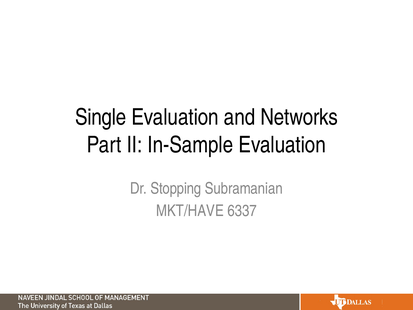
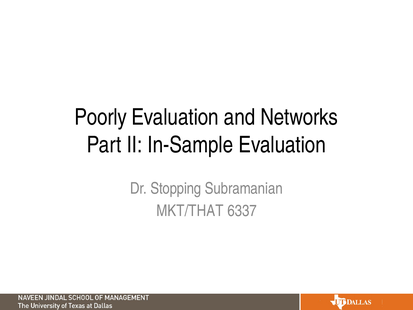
Single: Single -> Poorly
MKT/HAVE: MKT/HAVE -> MKT/THAT
